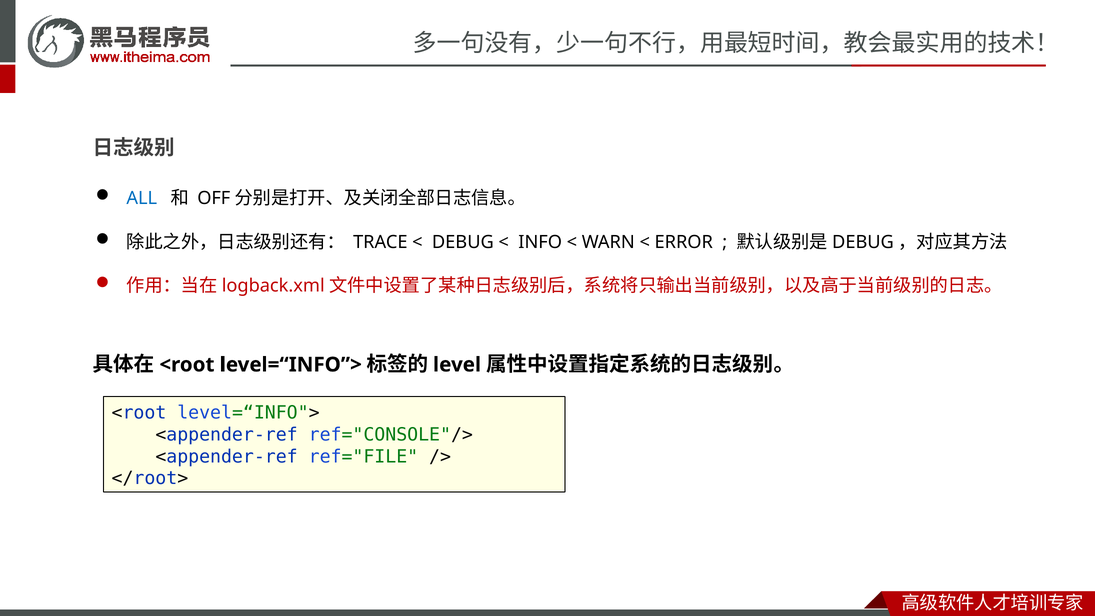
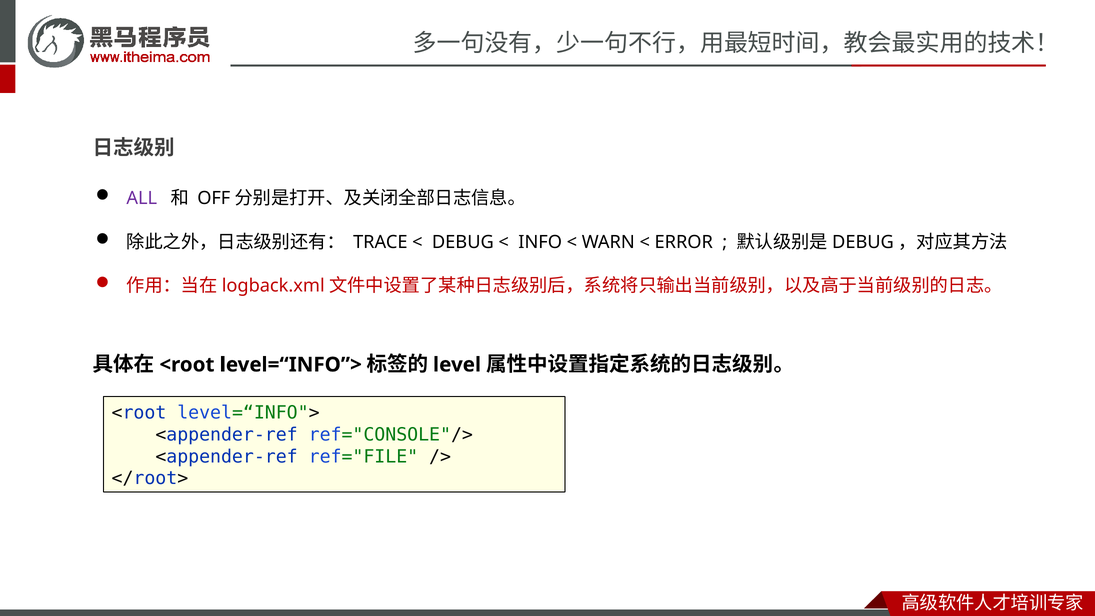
ALL colour: blue -> purple
